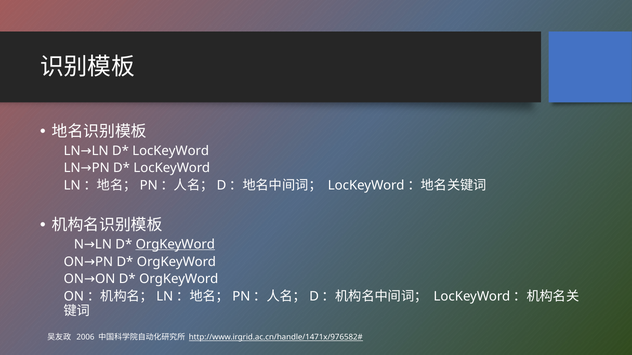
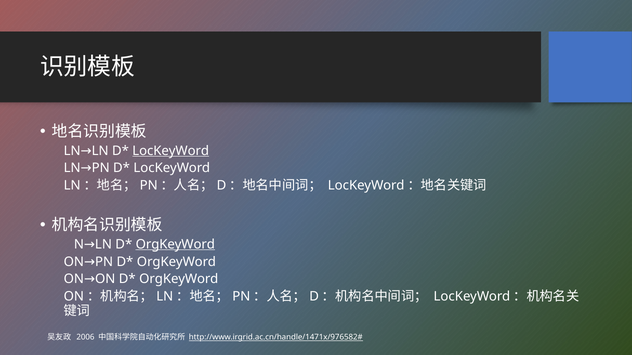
LocKeyWord at (171, 151) underline: none -> present
